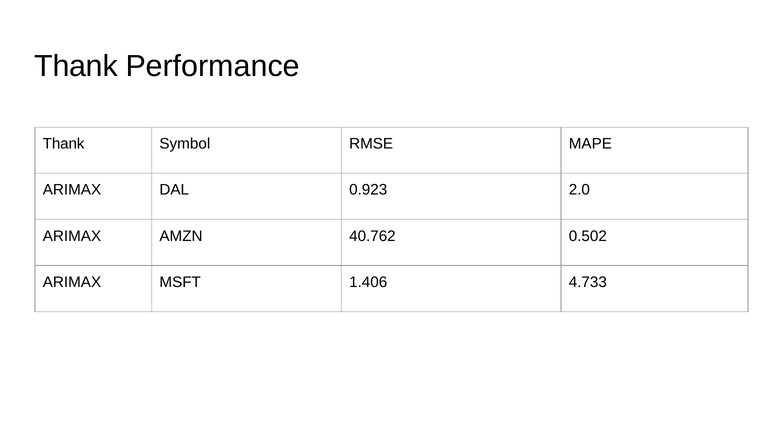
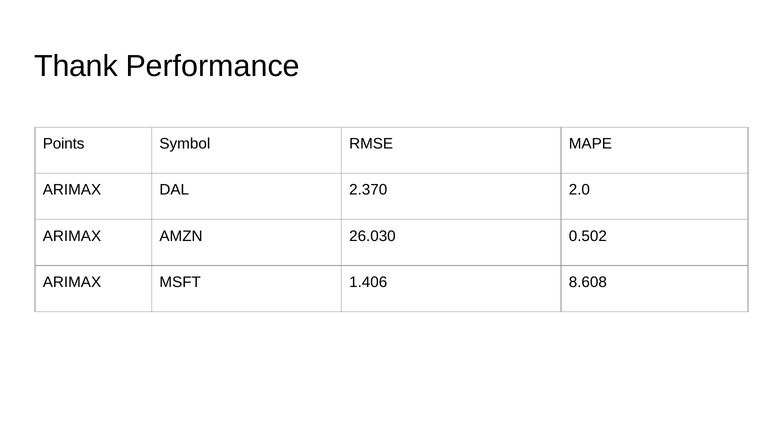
Thank at (64, 144): Thank -> Points
0.923: 0.923 -> 2.370
40.762: 40.762 -> 26.030
4.733: 4.733 -> 8.608
